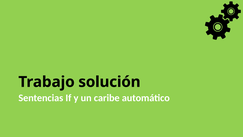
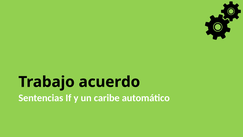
solución: solución -> acuerdo
